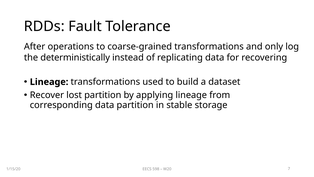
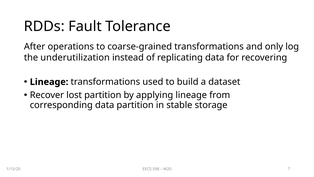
deterministically: deterministically -> underutilization
